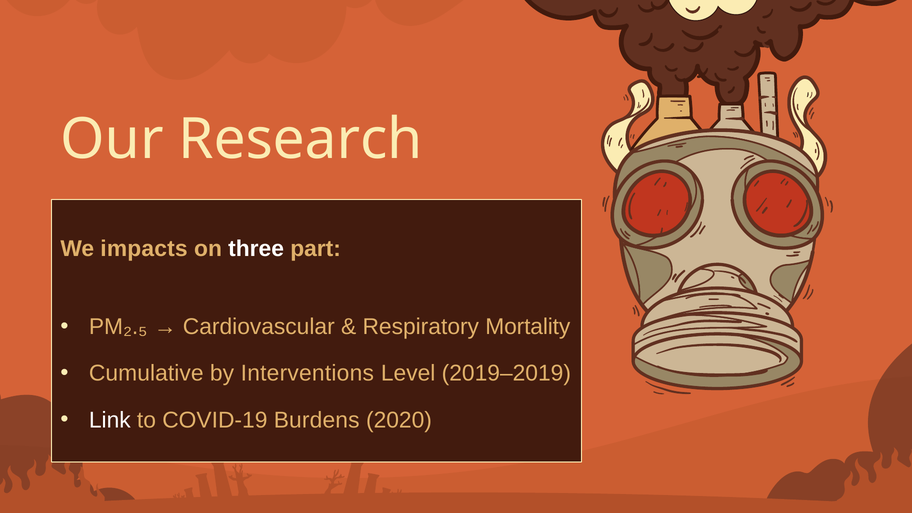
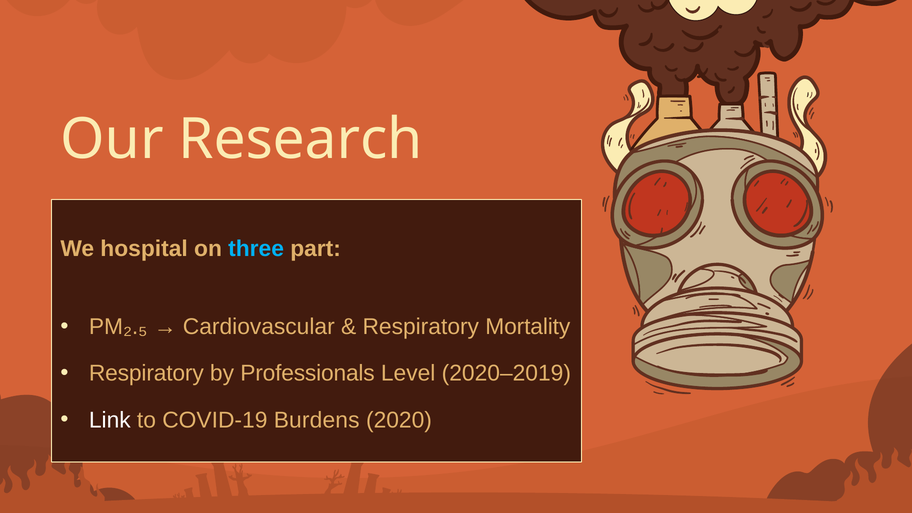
impacts: impacts -> hospital
three colour: white -> light blue
Cumulative at (146, 373): Cumulative -> Respiratory
Interventions: Interventions -> Professionals
2019–2019: 2019–2019 -> 2020–2019
